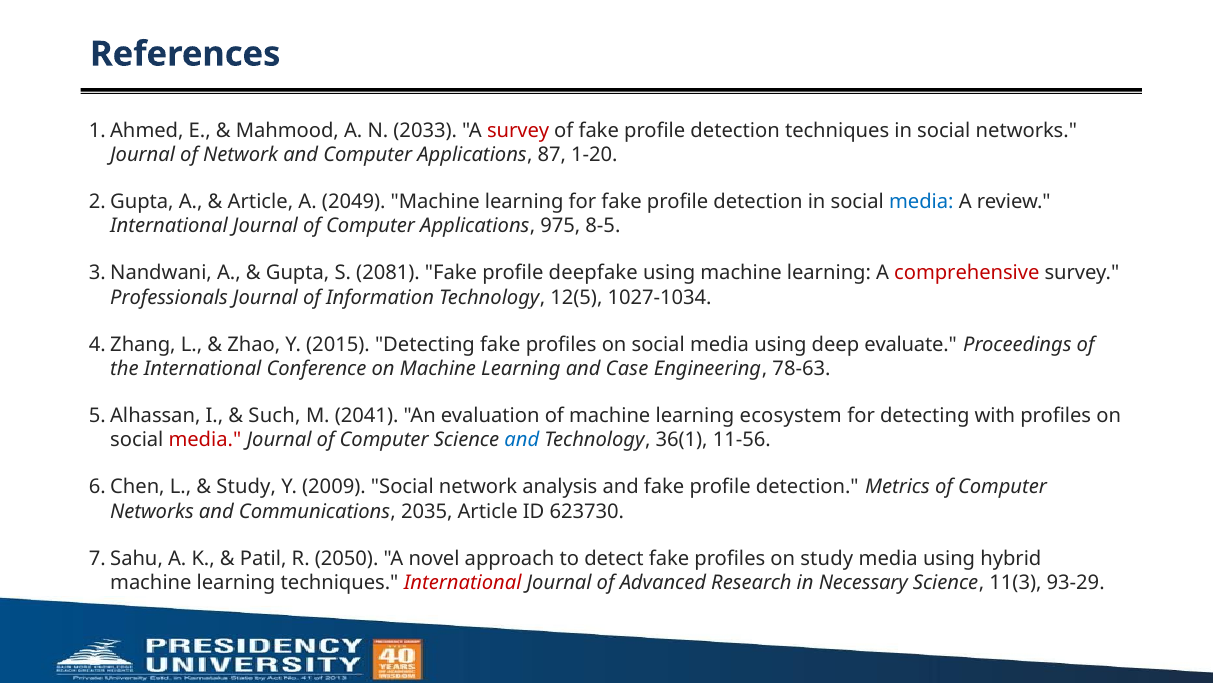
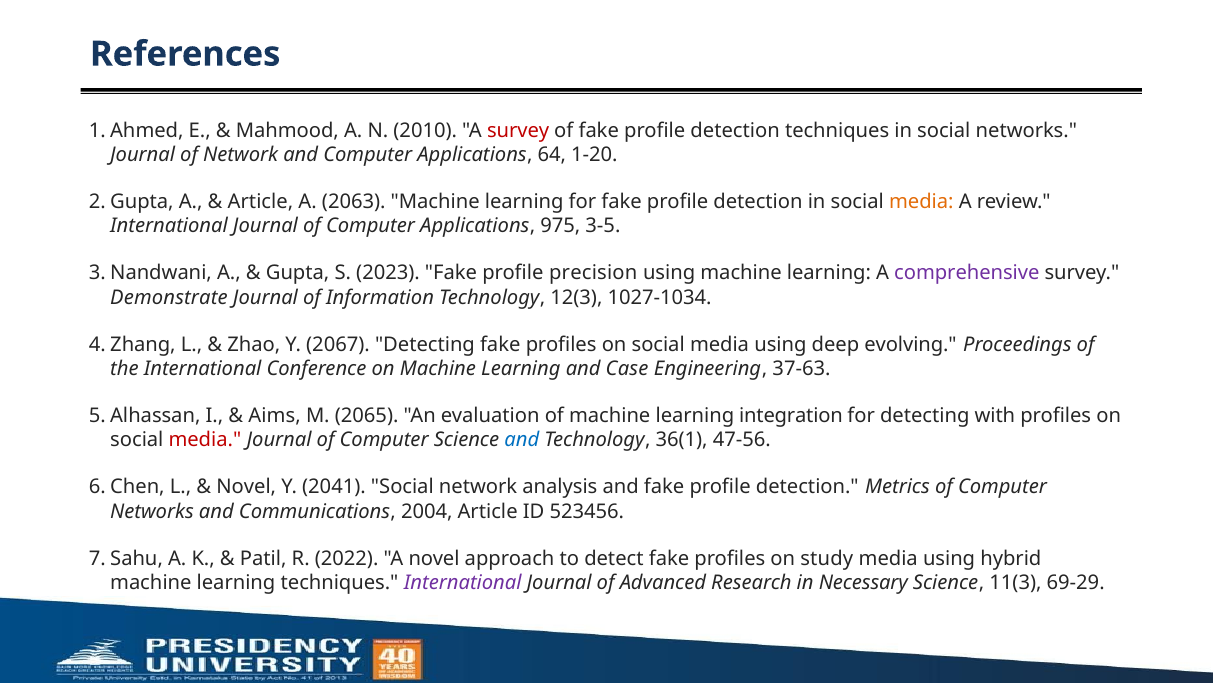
2033: 2033 -> 2010
87: 87 -> 64
2049: 2049 -> 2063
media at (921, 202) colour: blue -> orange
8-5: 8-5 -> 3-5
2081: 2081 -> 2023
deepfake: deepfake -> precision
comprehensive colour: red -> purple
Professionals: Professionals -> Demonstrate
12(5: 12(5 -> 12(3
2015: 2015 -> 2067
evaluate: evaluate -> evolving
78-63: 78-63 -> 37-63
Such: Such -> Aims
2041: 2041 -> 2065
ecosystem: ecosystem -> integration
11-56: 11-56 -> 47-56
Study at (246, 487): Study -> Novel
2009: 2009 -> 2041
2035: 2035 -> 2004
623730: 623730 -> 523456
2050: 2050 -> 2022
International at (463, 582) colour: red -> purple
93-29: 93-29 -> 69-29
